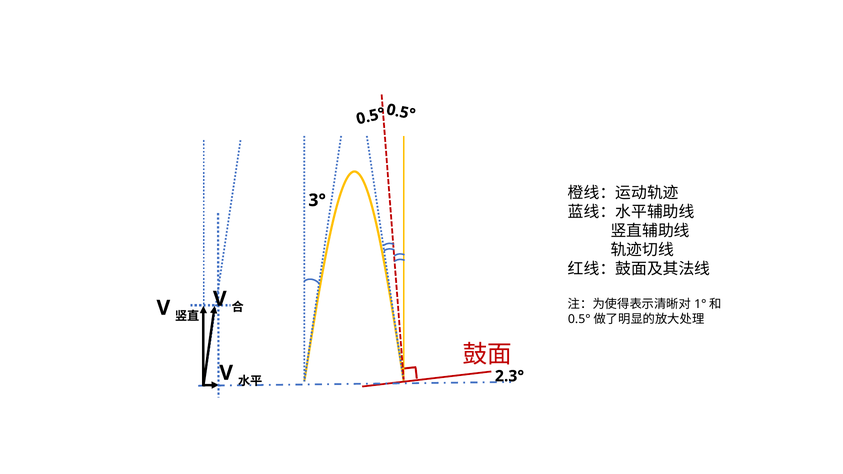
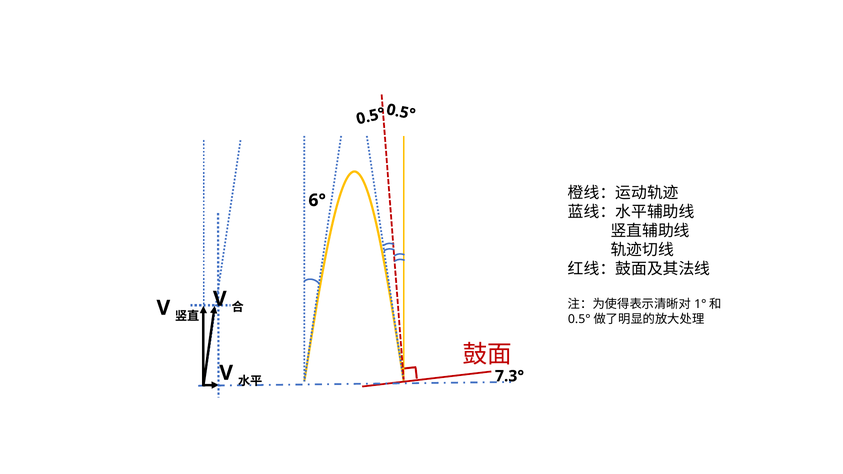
3°: 3° -> 6°
2.3°: 2.3° -> 7.3°
